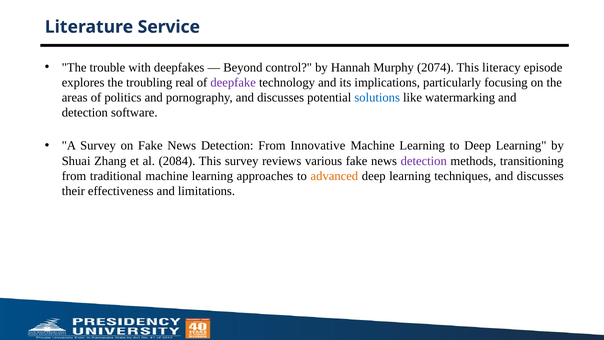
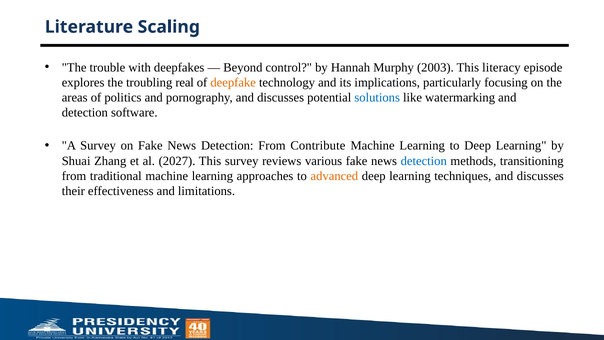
Service: Service -> Scaling
2074: 2074 -> 2003
deepfake colour: purple -> orange
Innovative: Innovative -> Contribute
2084: 2084 -> 2027
detection at (424, 161) colour: purple -> blue
